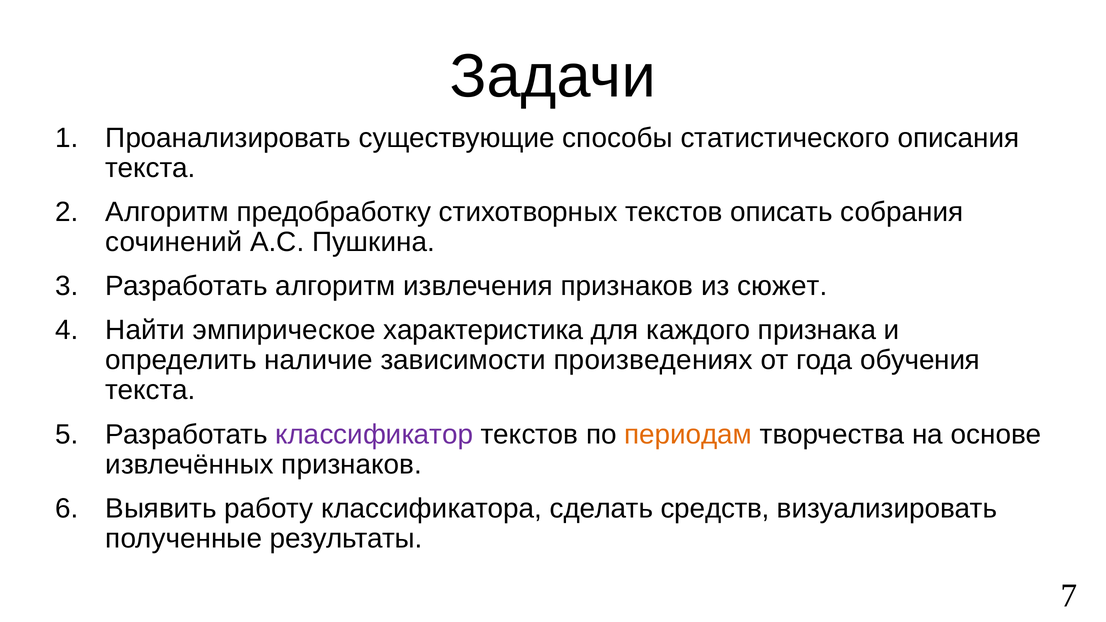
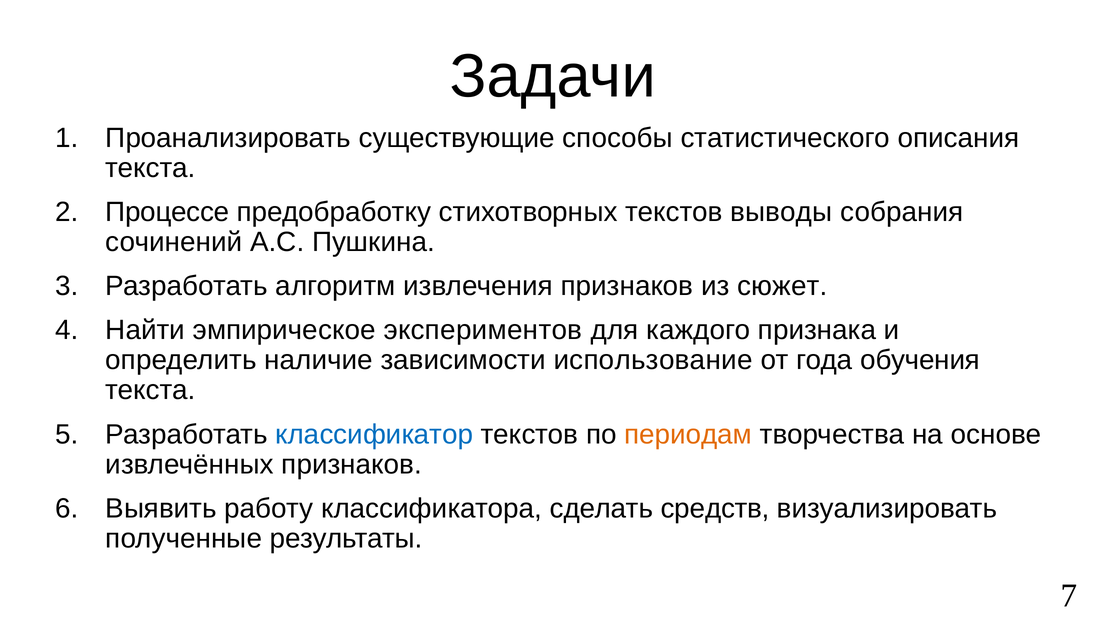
Алгоритм at (167, 212): Алгоритм -> Процессе
описать: описать -> выводы
характеристика: характеристика -> экспериментов
произведениях: произведениях -> использование
классификатор colour: purple -> blue
